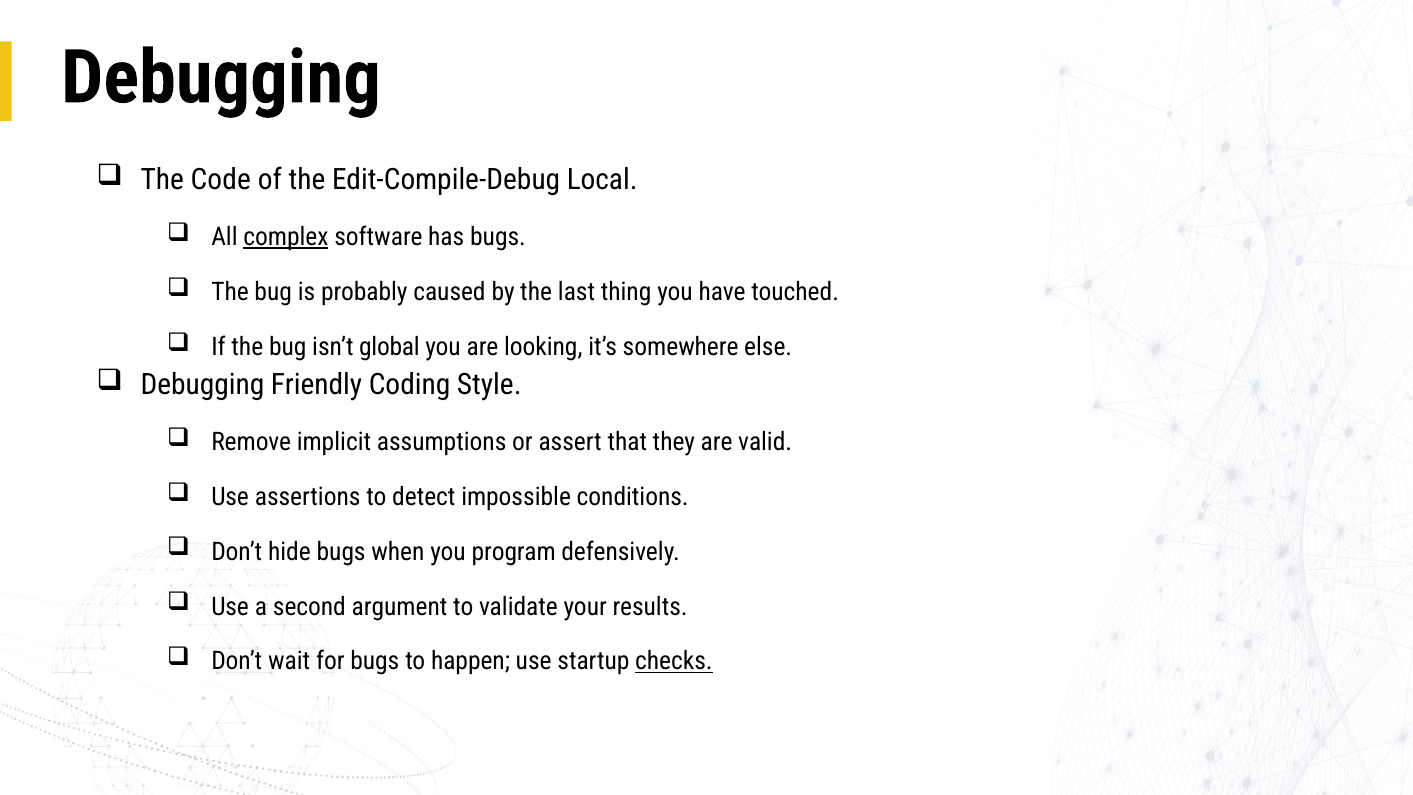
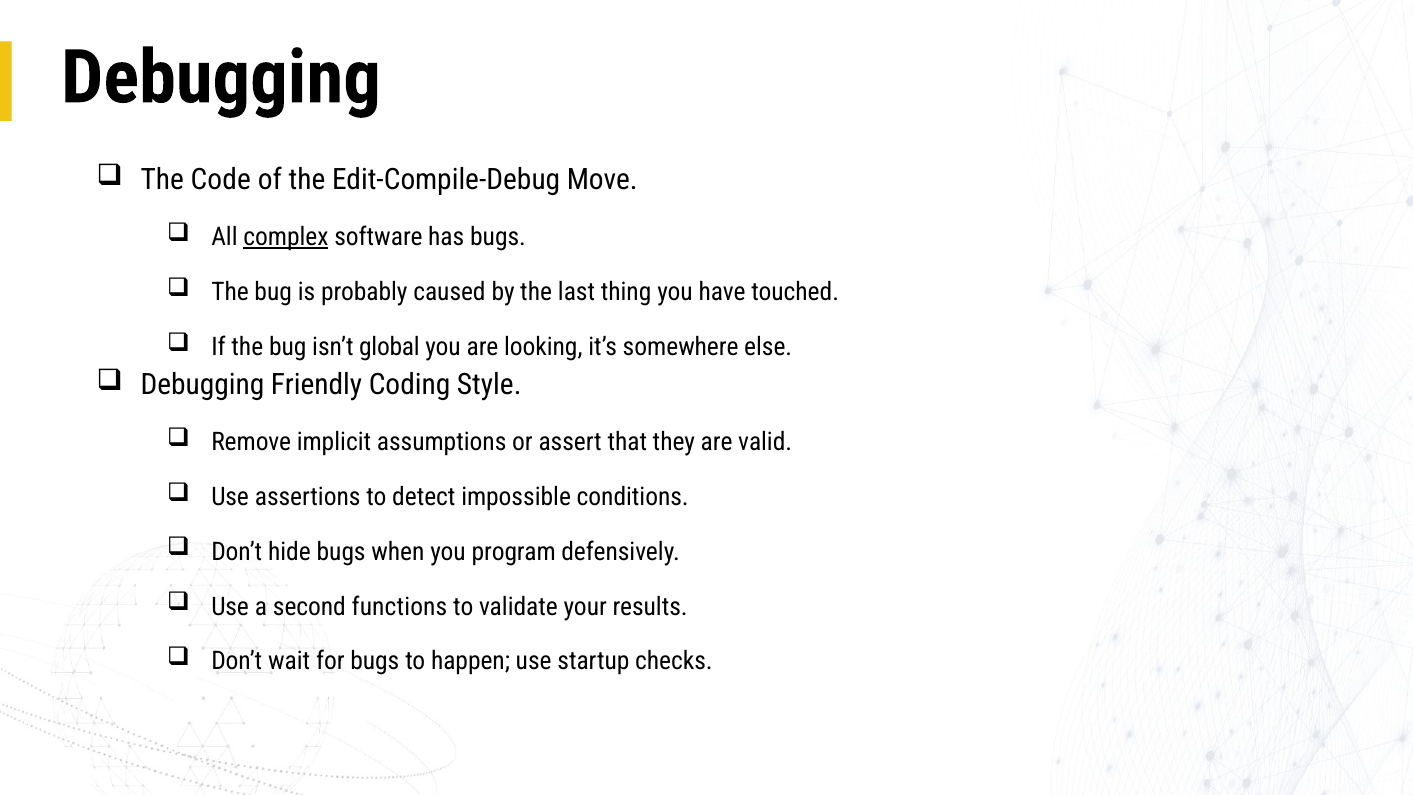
Local: Local -> Move
argument: argument -> functions
checks underline: present -> none
